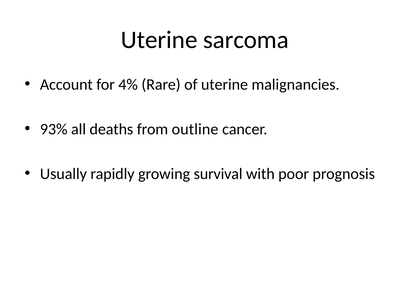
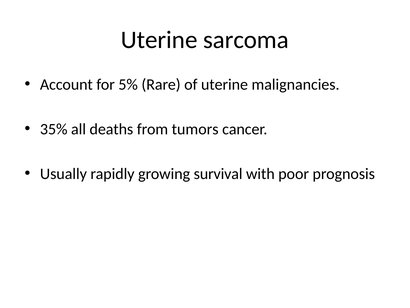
4%: 4% -> 5%
93%: 93% -> 35%
outline: outline -> tumors
